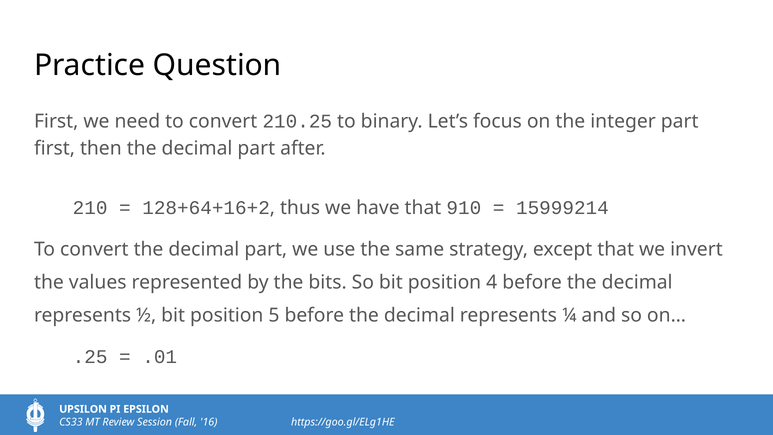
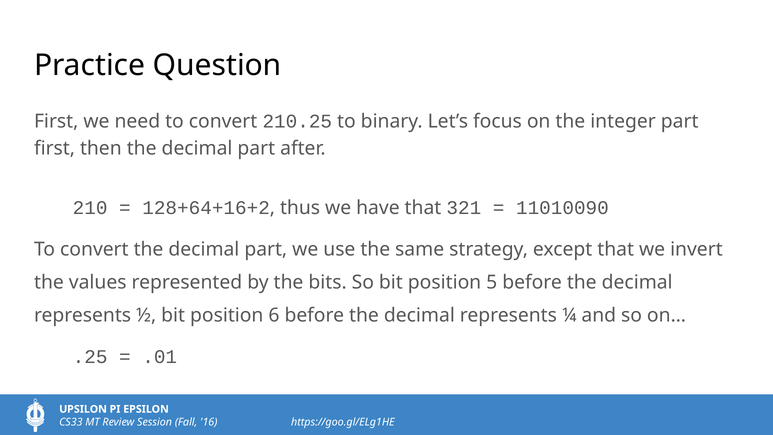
910: 910 -> 321
15999214: 15999214 -> 11010090
4: 4 -> 5
5: 5 -> 6
